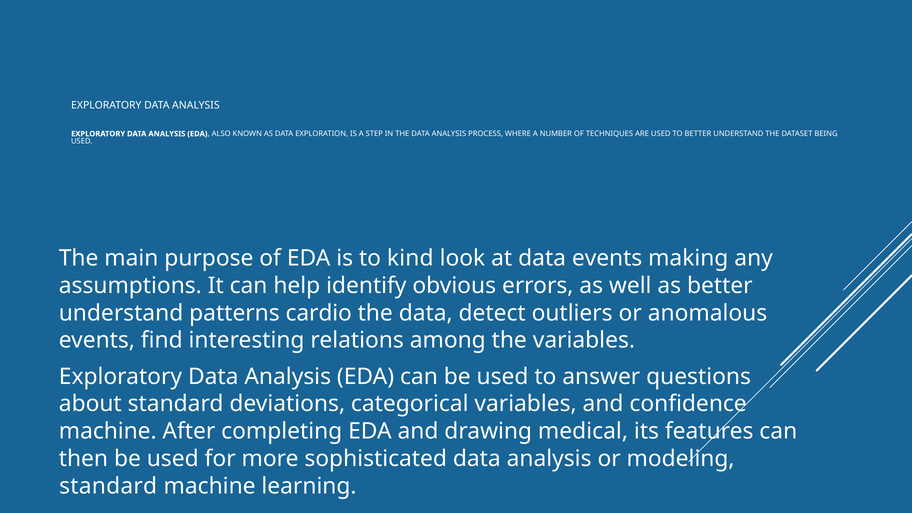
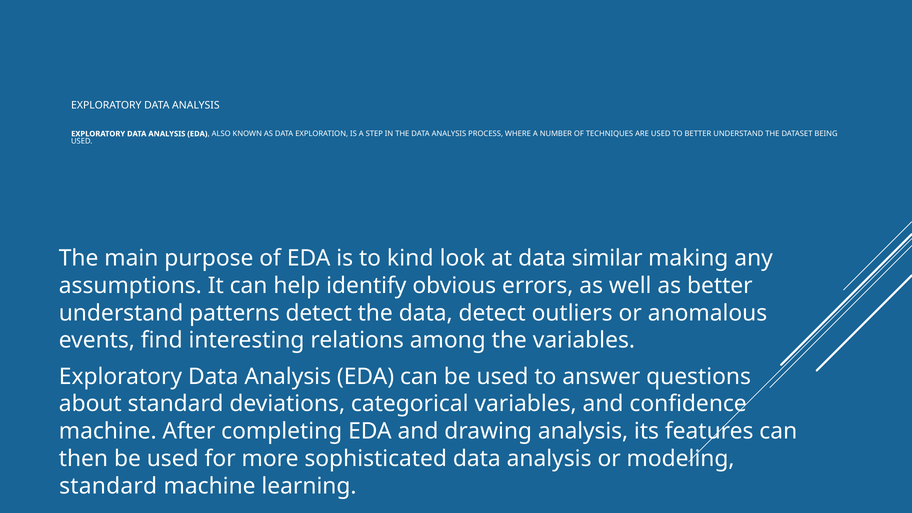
data events: events -> similar
patterns cardio: cardio -> detect
drawing medical: medical -> analysis
